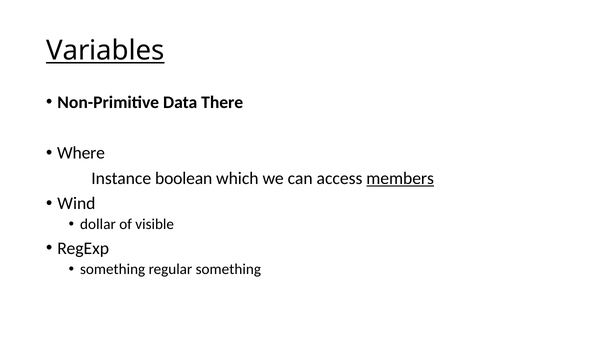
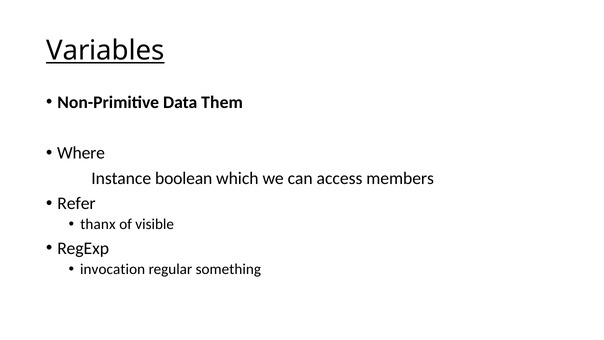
There: There -> Them
members underline: present -> none
Wind: Wind -> Refer
dollar: dollar -> thanx
something at (113, 269): something -> invocation
